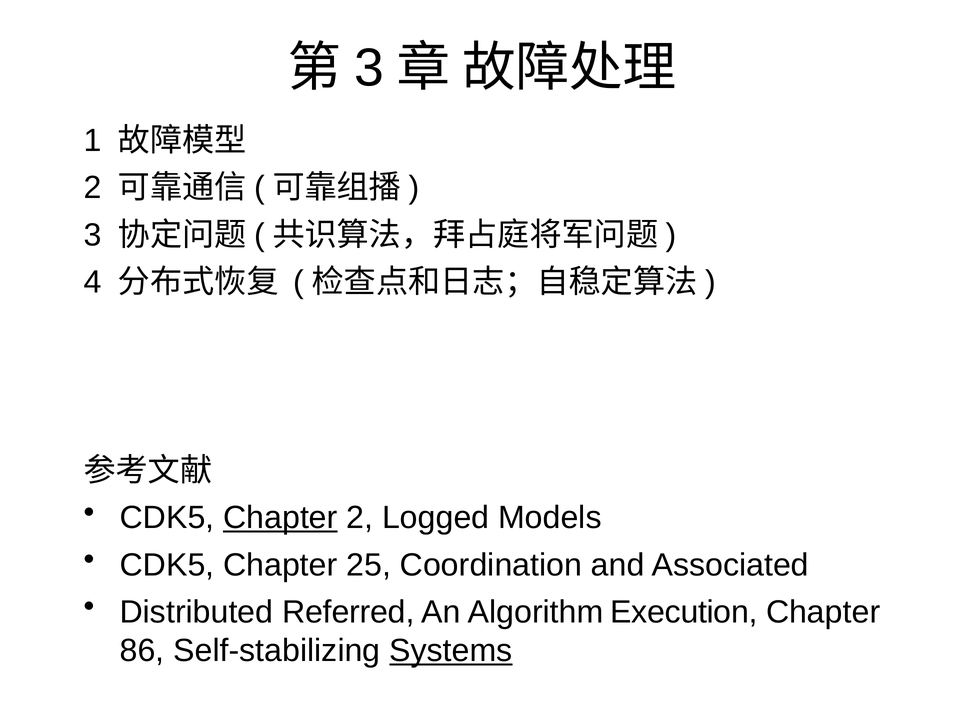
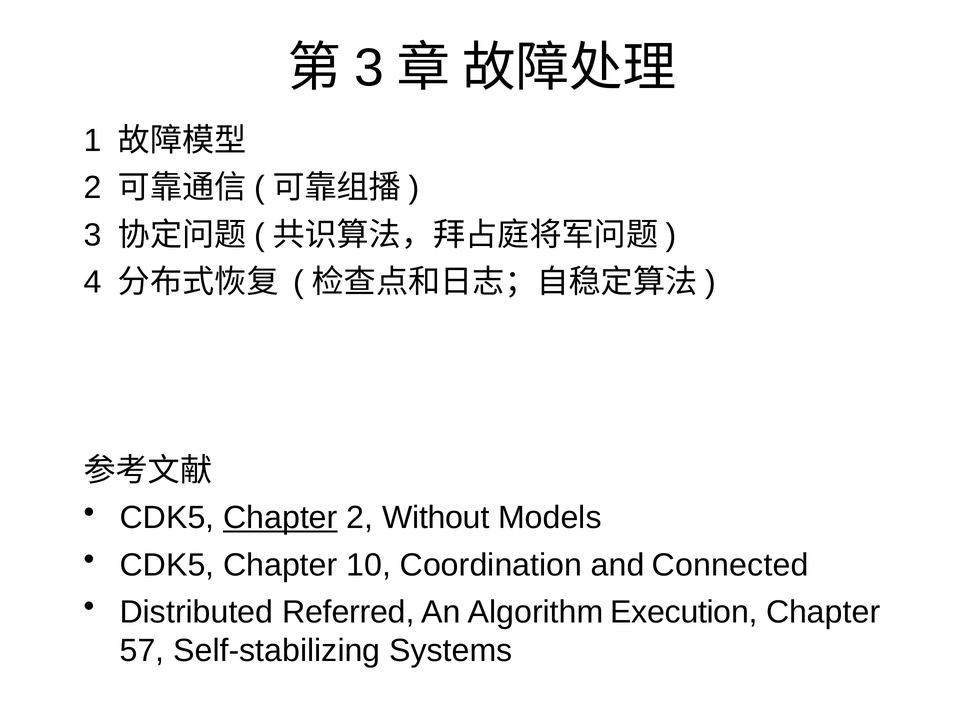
Logged: Logged -> Without
25: 25 -> 10
Associated: Associated -> Connected
86: 86 -> 57
Systems underline: present -> none
